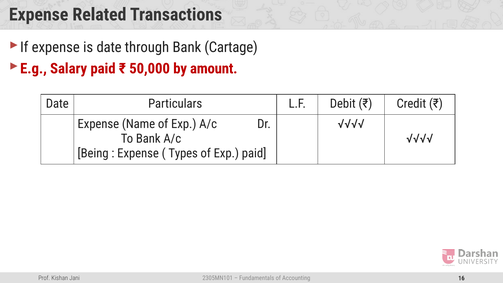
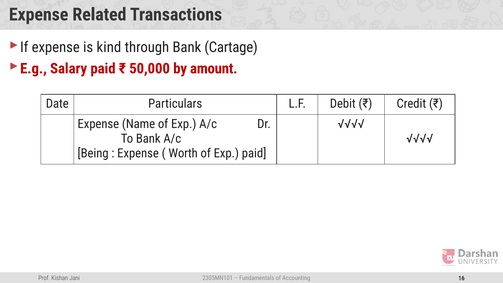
is date: date -> kind
Types: Types -> Worth
